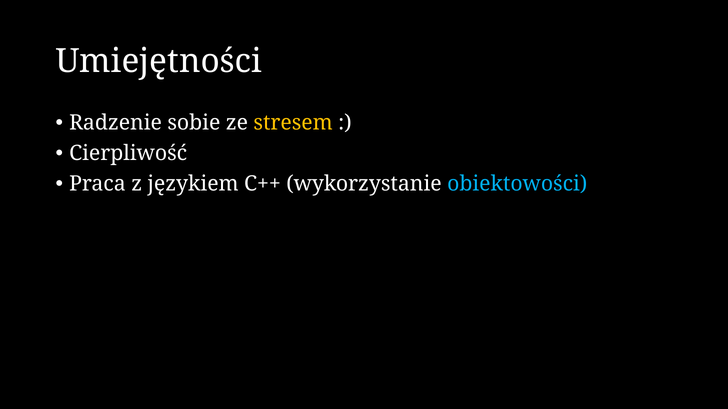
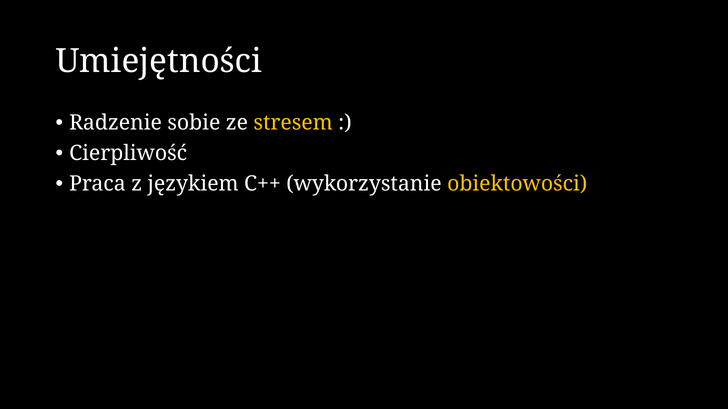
obiektowości colour: light blue -> yellow
